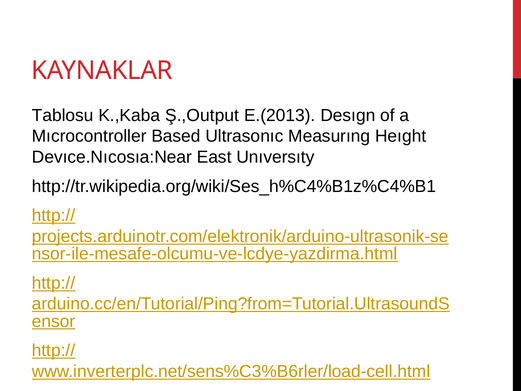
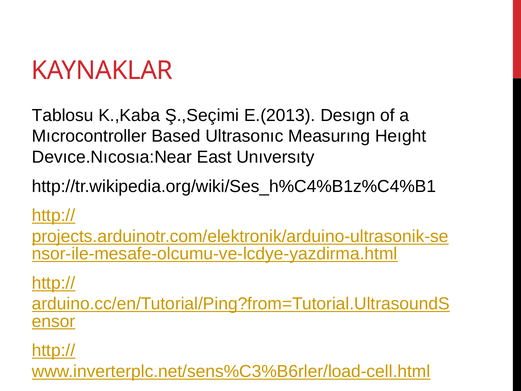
Ş.,Output: Ş.,Output -> Ş.,Seçimi
